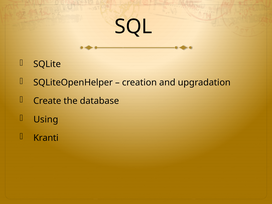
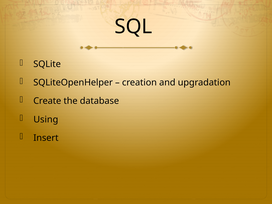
Kranti: Kranti -> Insert
